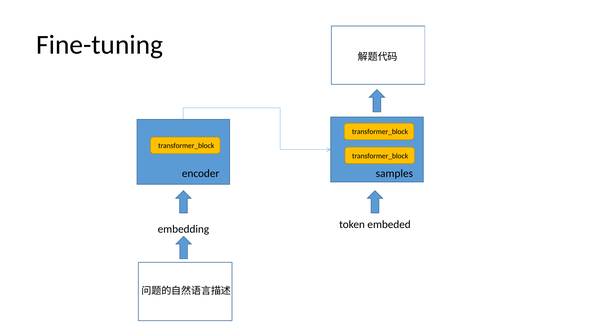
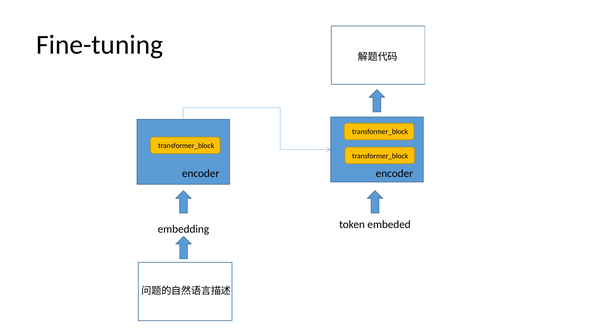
encoder samples: samples -> encoder
